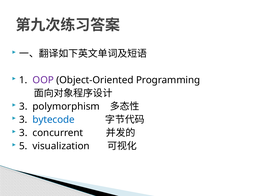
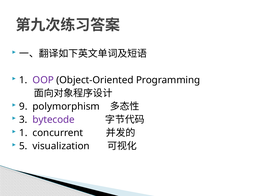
3 at (23, 107): 3 -> 9
bytecode colour: blue -> purple
3 at (23, 133): 3 -> 1
